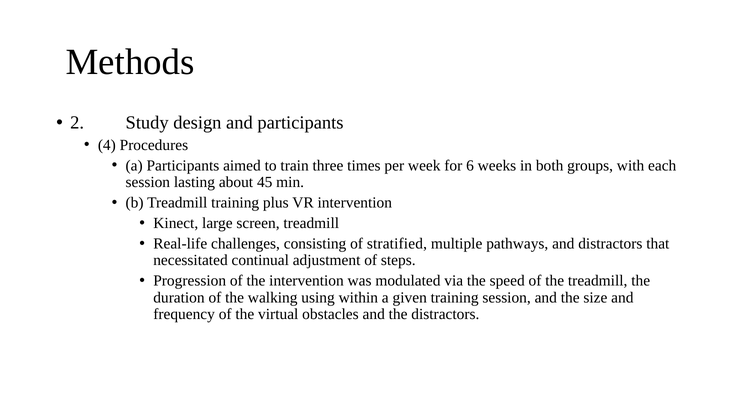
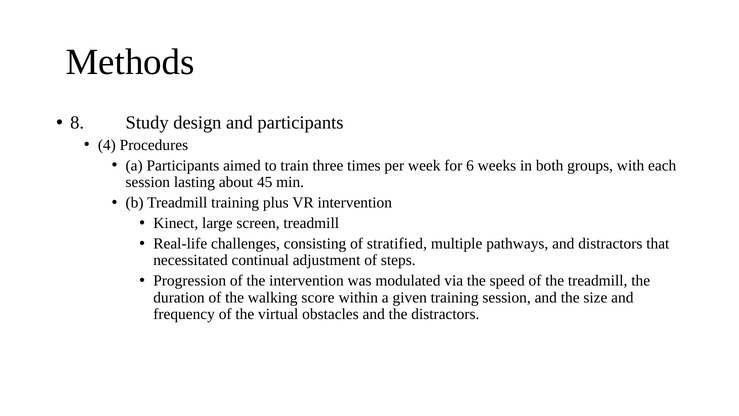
2: 2 -> 8
using: using -> score
